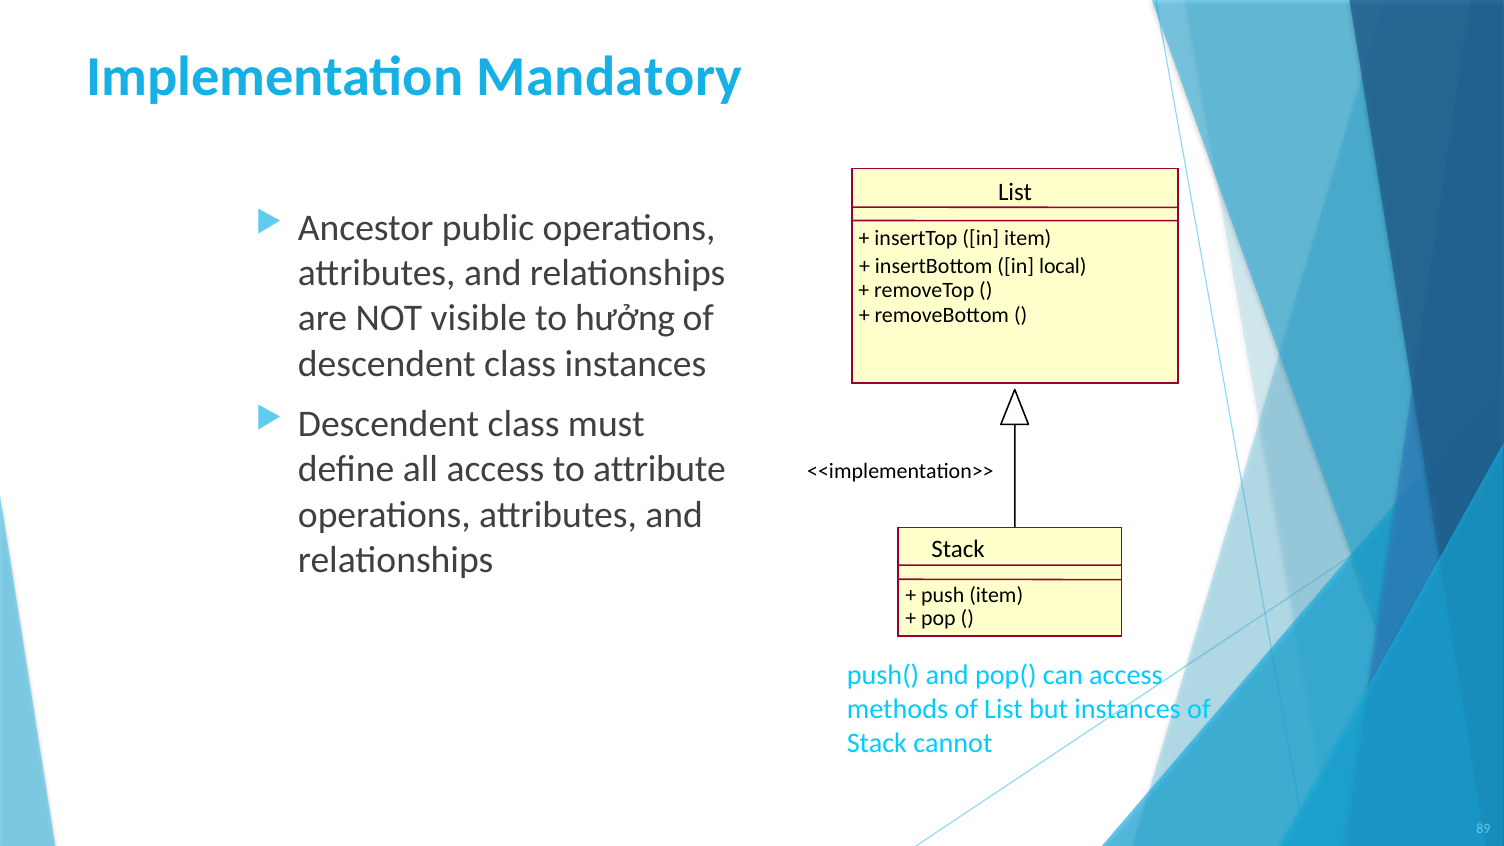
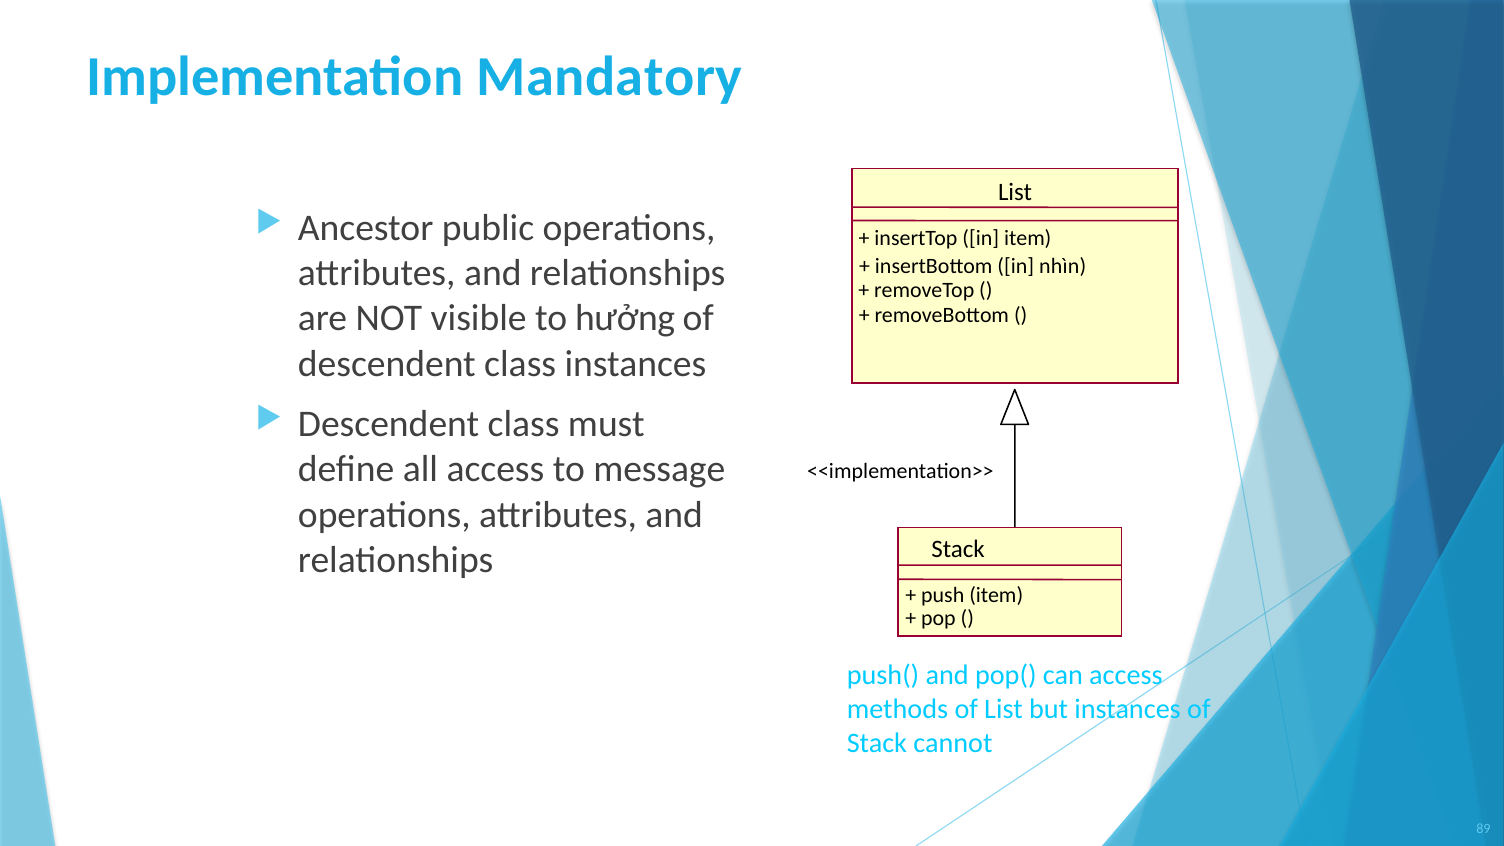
local: local -> nhìn
attribute: attribute -> message
